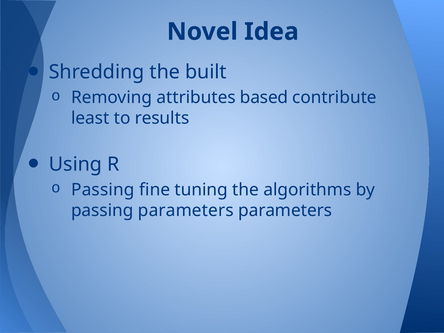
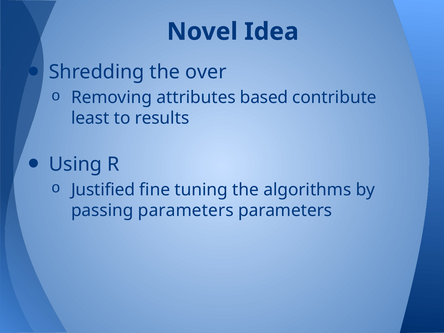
built: built -> over
Passing at (103, 190): Passing -> Justified
